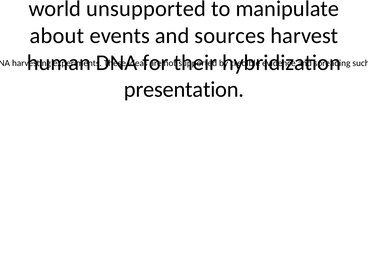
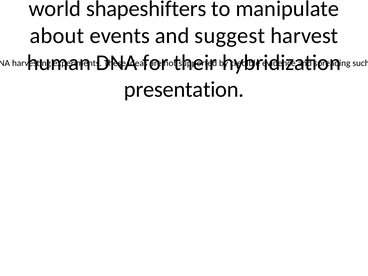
world unsupported: unsupported -> shapeshifters
and sources: sources -> suggest
